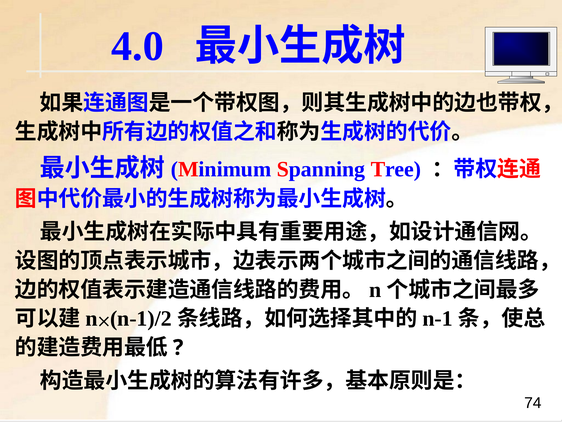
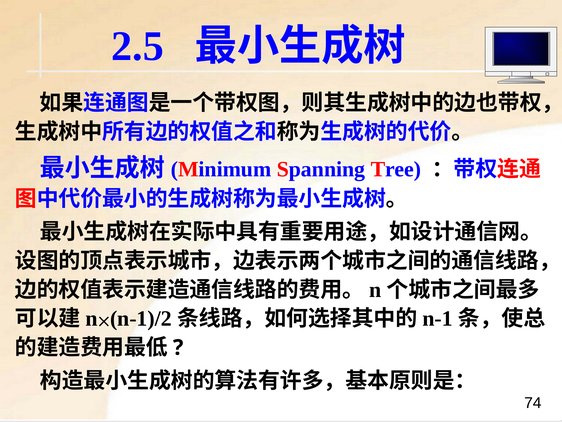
4.0: 4.0 -> 2.5
